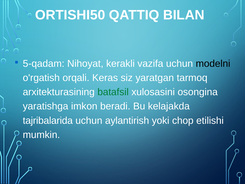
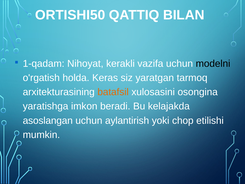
5-qadam: 5-qadam -> 1-qadam
orqali: orqali -> holda
batafsil colour: green -> orange
tajribalarida: tajribalarida -> asoslangan
